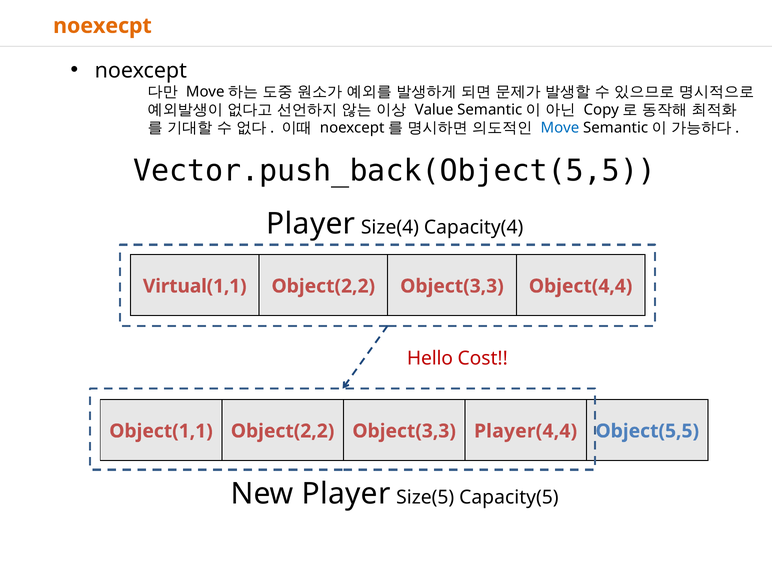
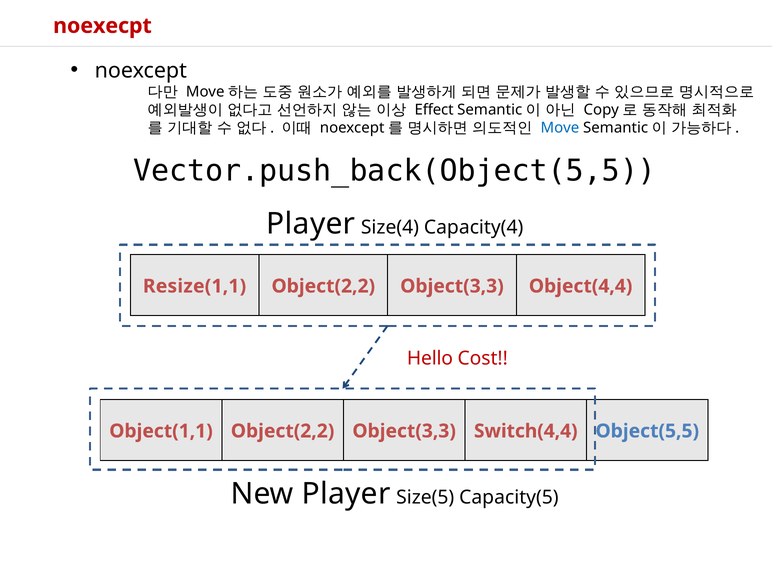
noexecpt colour: orange -> red
Value: Value -> Effect
Virtual(1,1: Virtual(1,1 -> Resize(1,1
Player(4,4: Player(4,4 -> Switch(4,4
